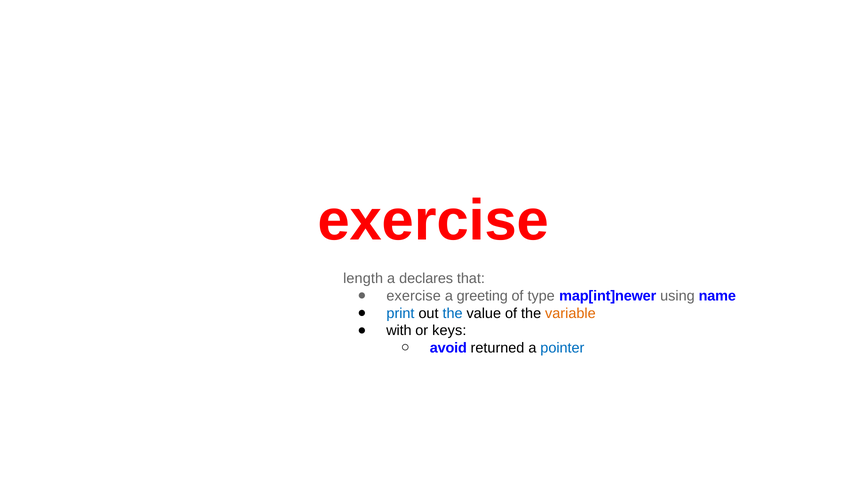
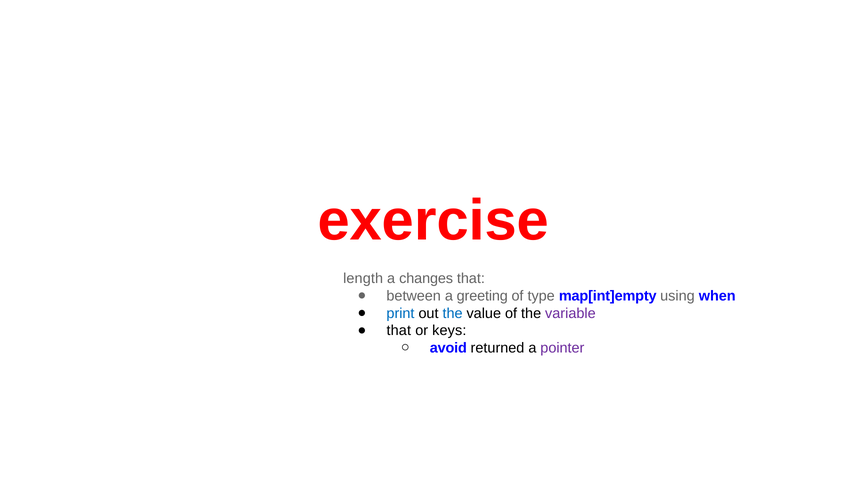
declares: declares -> changes
exercise at (414, 296): exercise -> between
map[int]newer: map[int]newer -> map[int]empty
name: name -> when
variable colour: orange -> purple
with at (399, 330): with -> that
pointer colour: blue -> purple
